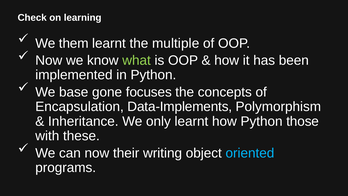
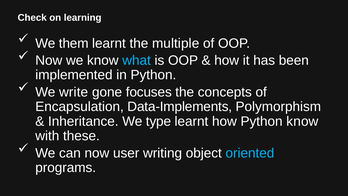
what colour: light green -> light blue
base: base -> write
only: only -> type
Python those: those -> know
their: their -> user
